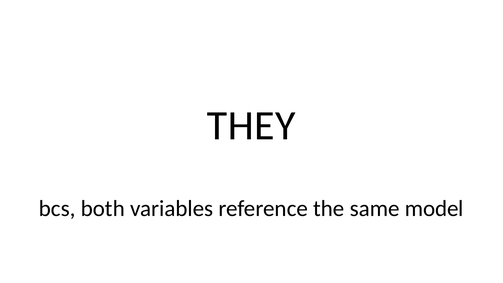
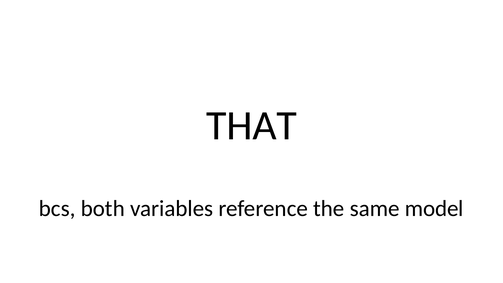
THEY: THEY -> THAT
